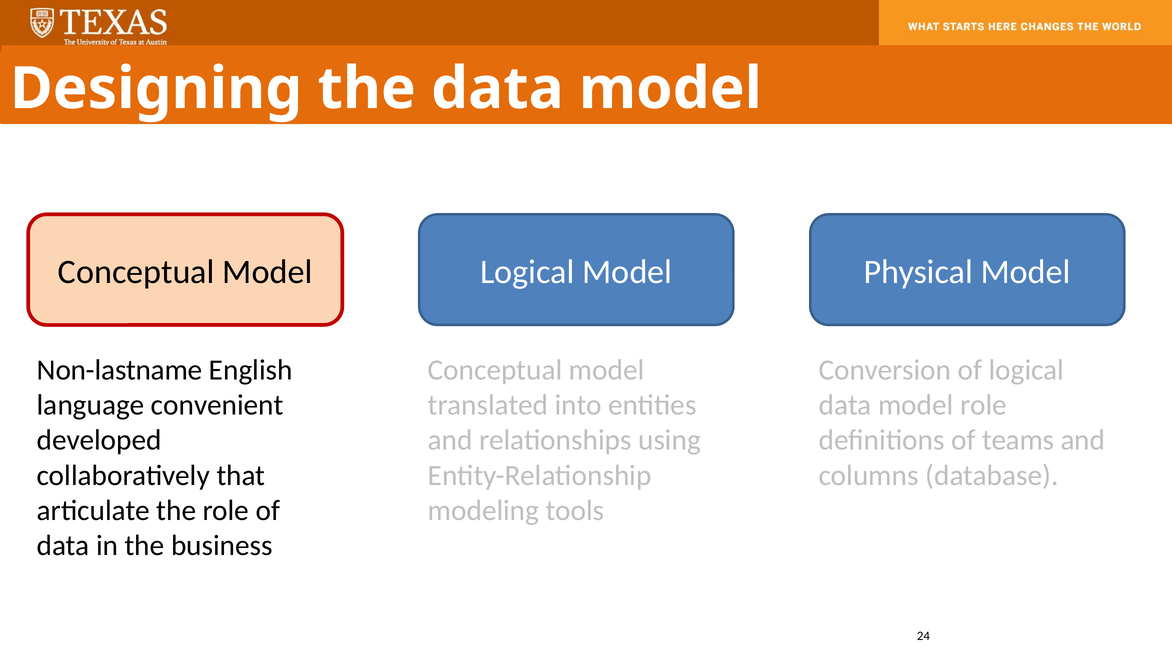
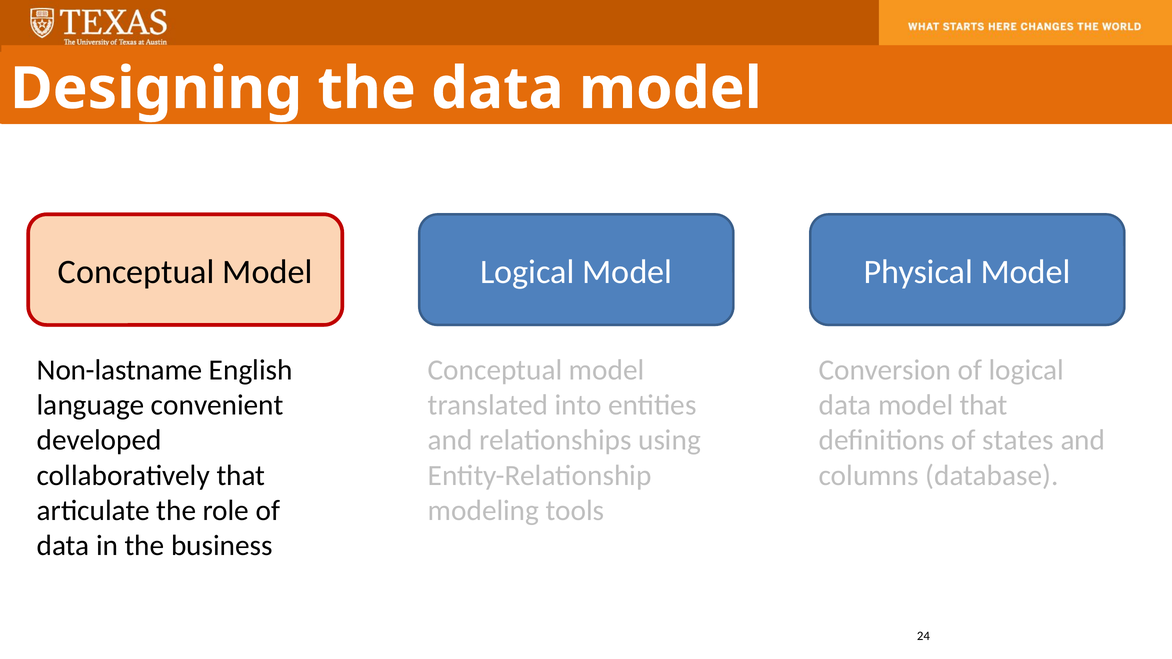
model role: role -> that
teams: teams -> states
